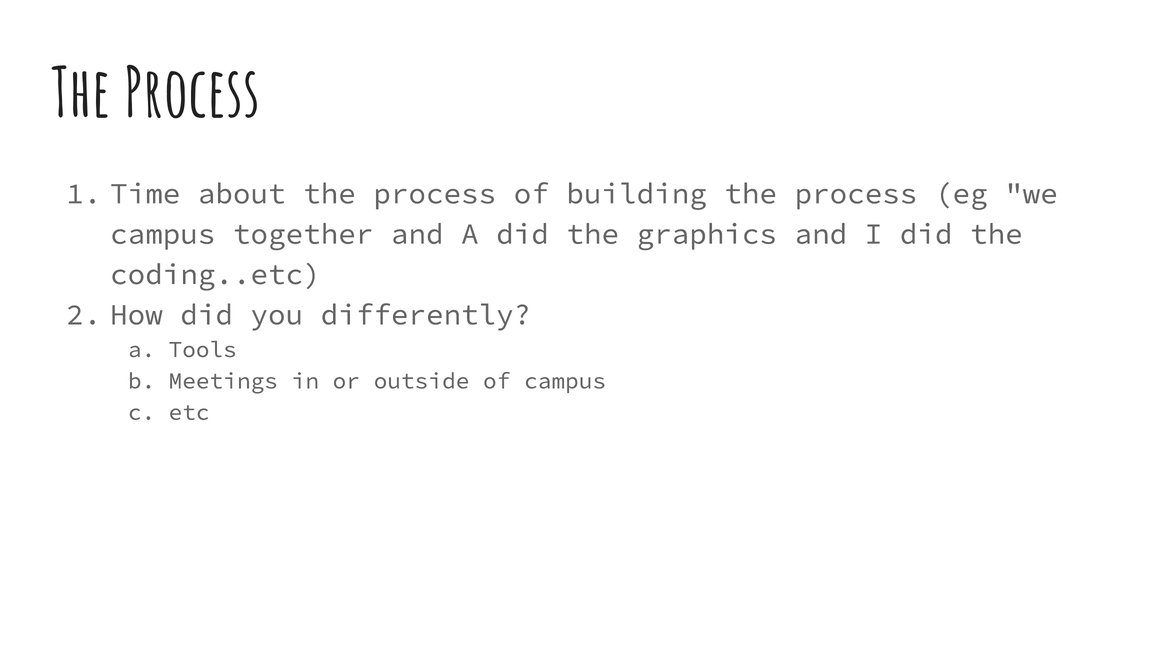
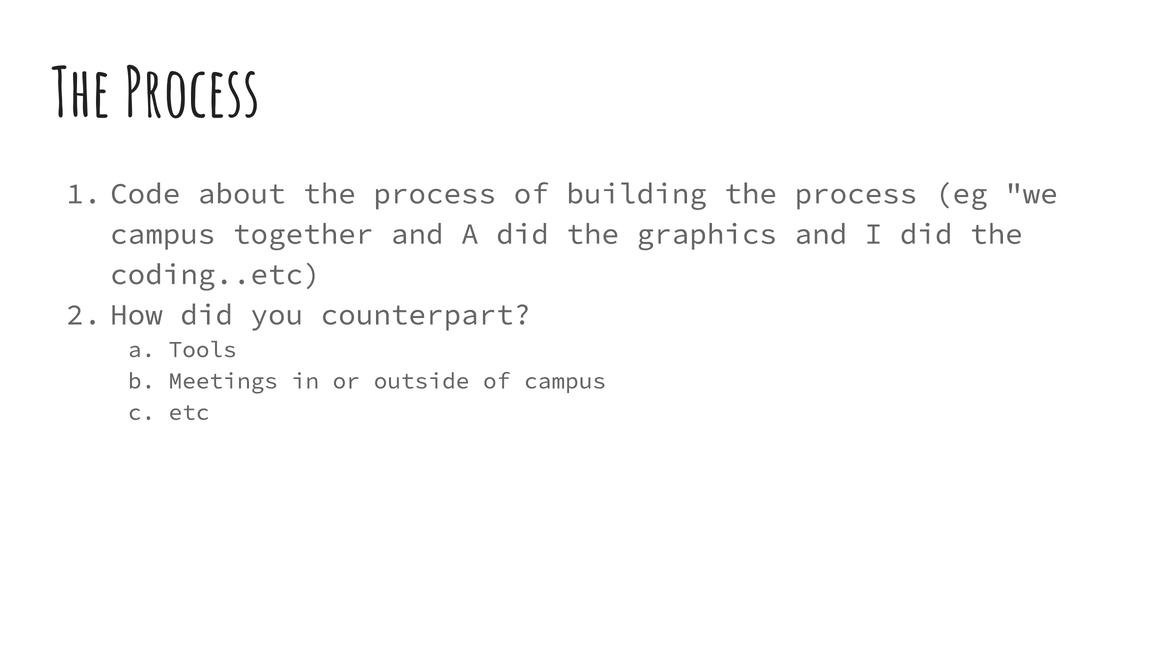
Time: Time -> Code
differently: differently -> counterpart
